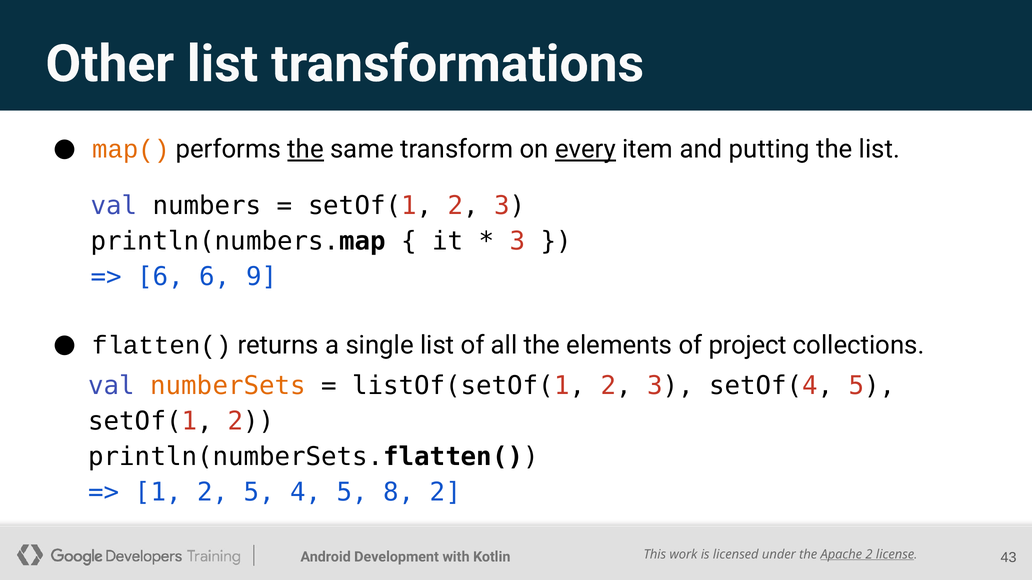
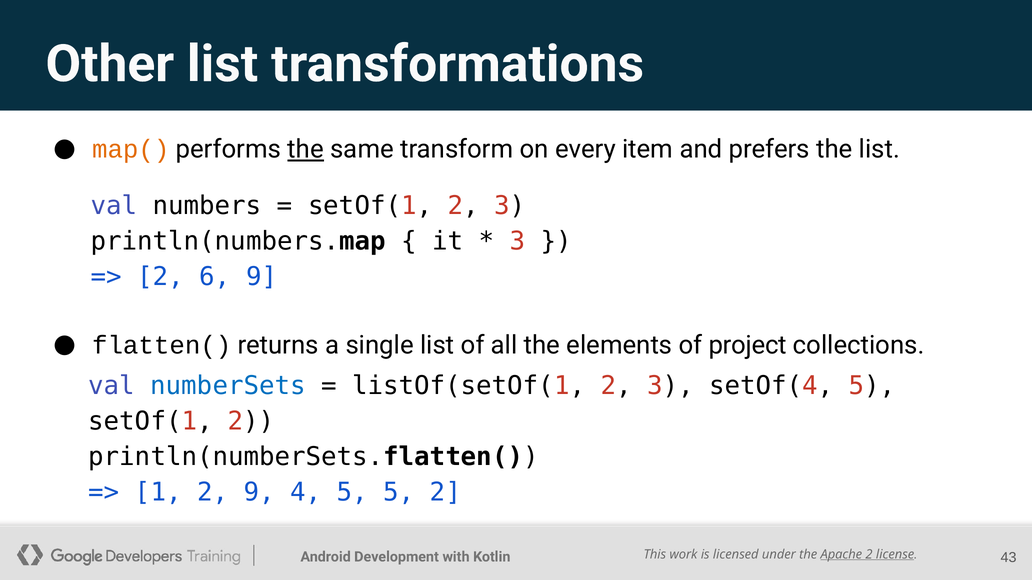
every underline: present -> none
putting: putting -> prefers
6 at (161, 277): 6 -> 2
numberSets colour: orange -> blue
2 5: 5 -> 9
5 8: 8 -> 5
